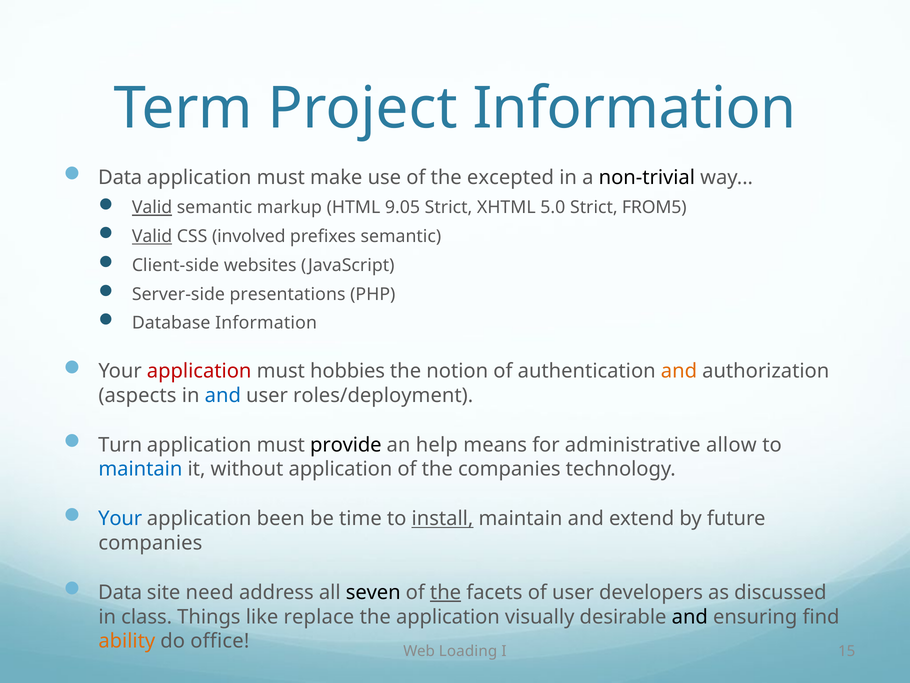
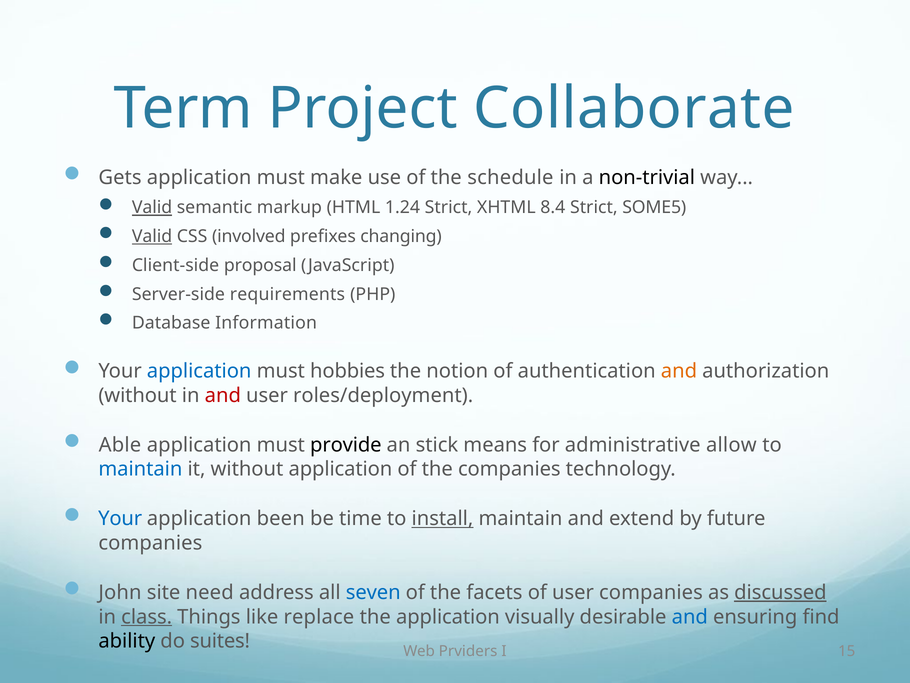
Project Information: Information -> Collaborate
Data at (120, 177): Data -> Gets
excepted: excepted -> schedule
9.05: 9.05 -> 1.24
5.0: 5.0 -> 8.4
FROM5: FROM5 -> SOME5
prefixes semantic: semantic -> changing
websites: websites -> proposal
presentations: presentations -> requirements
application at (199, 371) colour: red -> blue
aspects at (137, 395): aspects -> without
and at (223, 395) colour: blue -> red
Turn: Turn -> Able
help: help -> stick
Data at (120, 592): Data -> John
seven colour: black -> blue
the at (446, 592) underline: present -> none
user developers: developers -> companies
discussed underline: none -> present
class underline: none -> present
and at (690, 616) colour: black -> blue
ability colour: orange -> black
office: office -> suites
Loading: Loading -> Prviders
